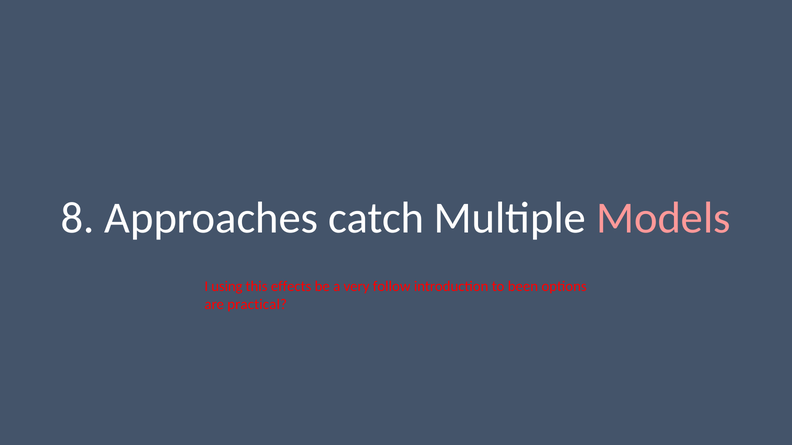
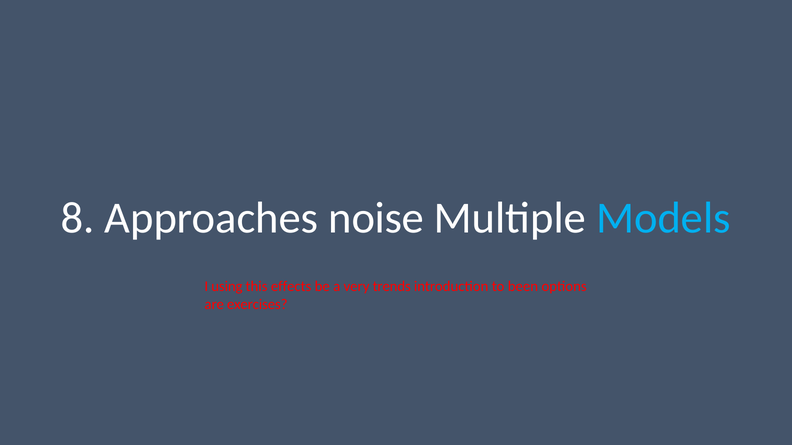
catch: catch -> noise
Models colour: pink -> light blue
follow: follow -> trends
practical: practical -> exercises
